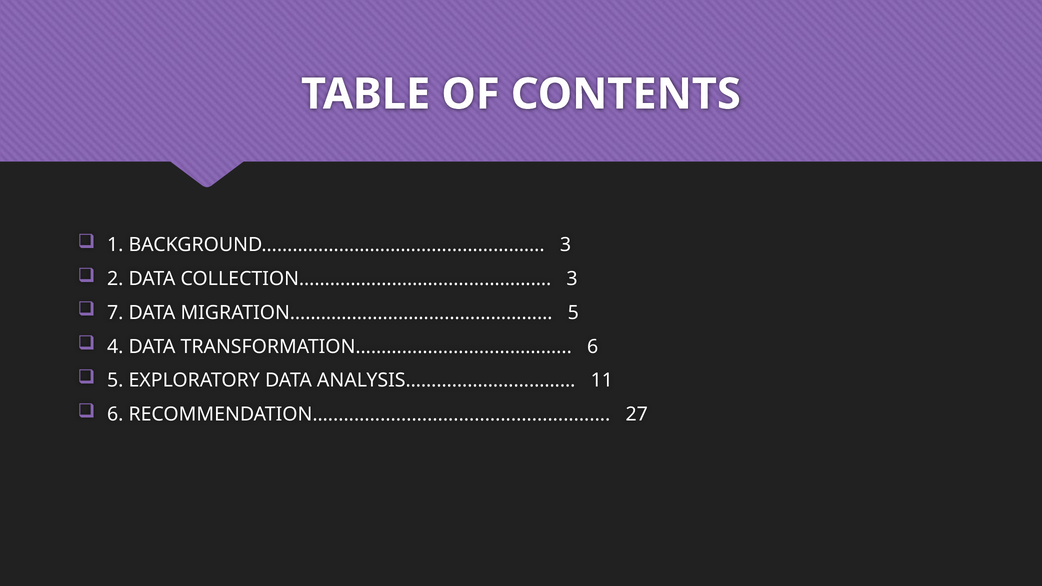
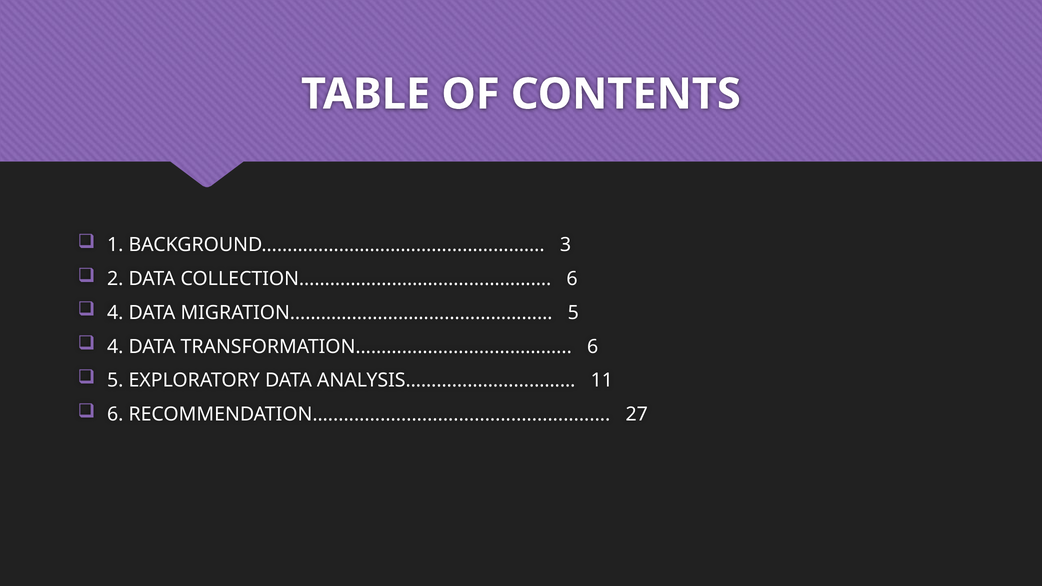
COLLECTION………………………………………… 3: 3 -> 6
7 at (115, 313): 7 -> 4
